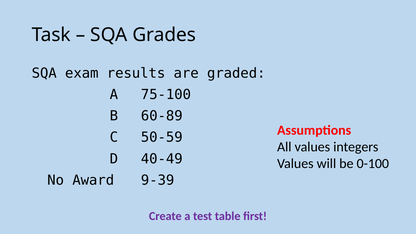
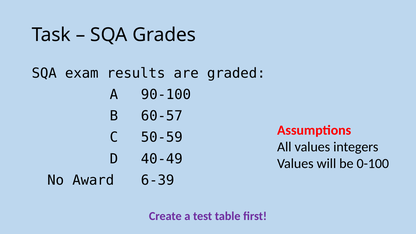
75-100: 75-100 -> 90-100
60-89: 60-89 -> 60-57
9-39: 9-39 -> 6-39
